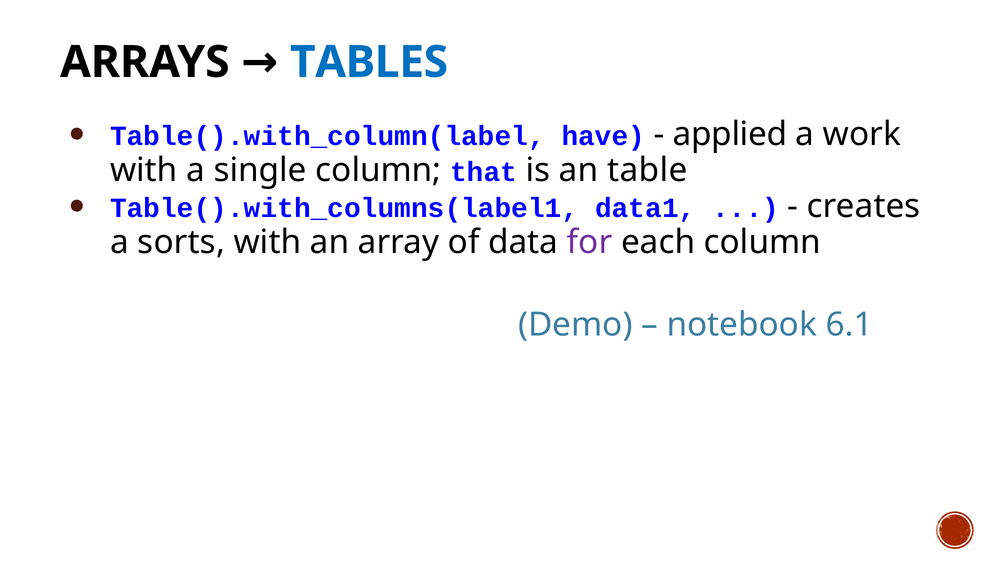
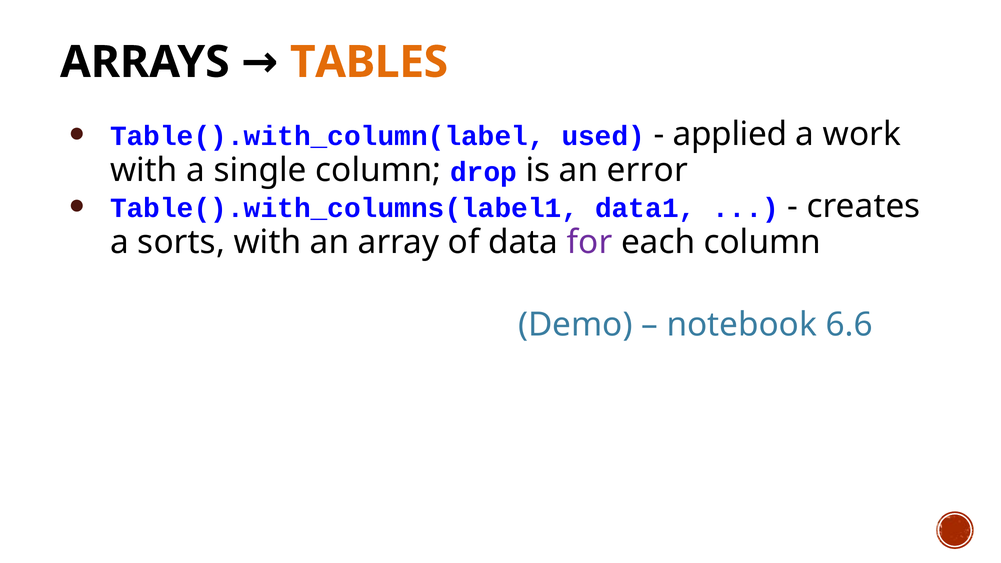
TABLES colour: blue -> orange
have: have -> used
that: that -> drop
table: table -> error
6.1: 6.1 -> 6.6
